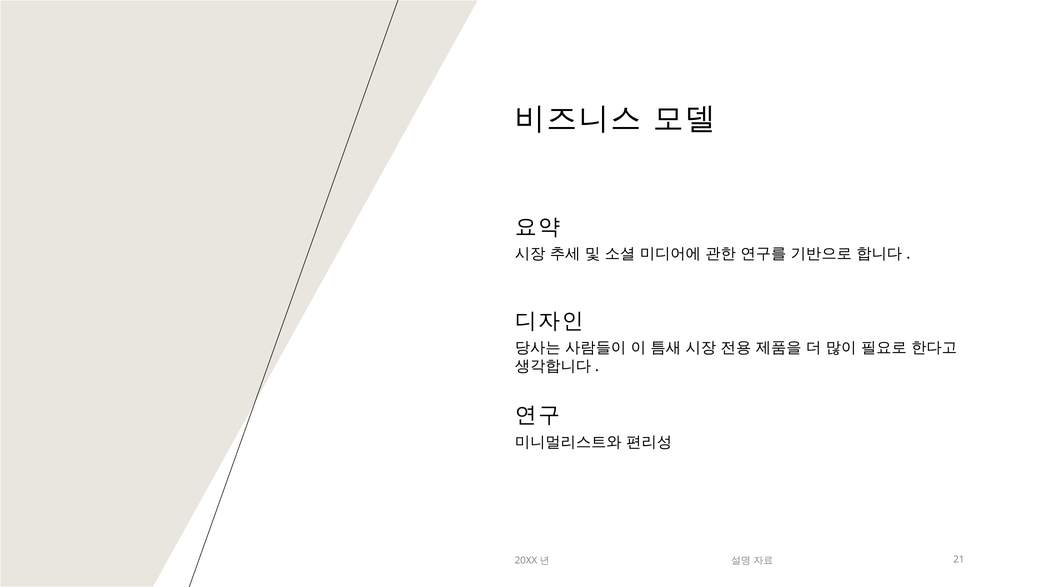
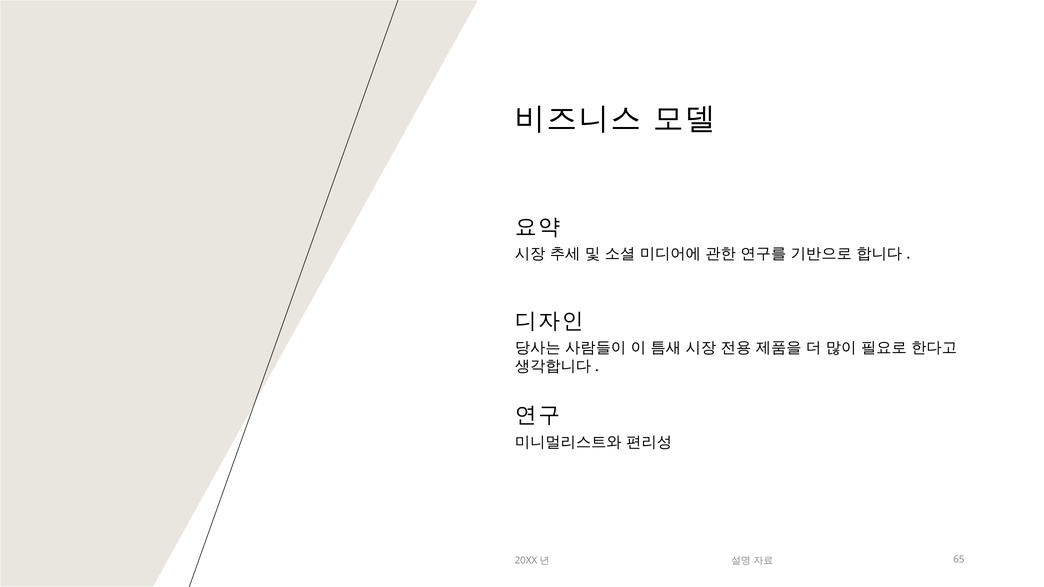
21: 21 -> 65
